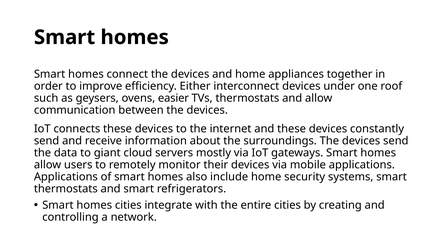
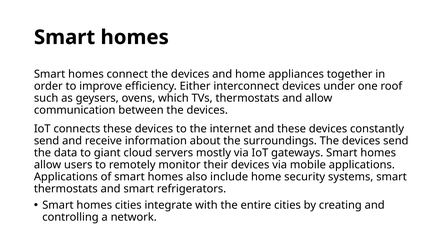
easier: easier -> which
